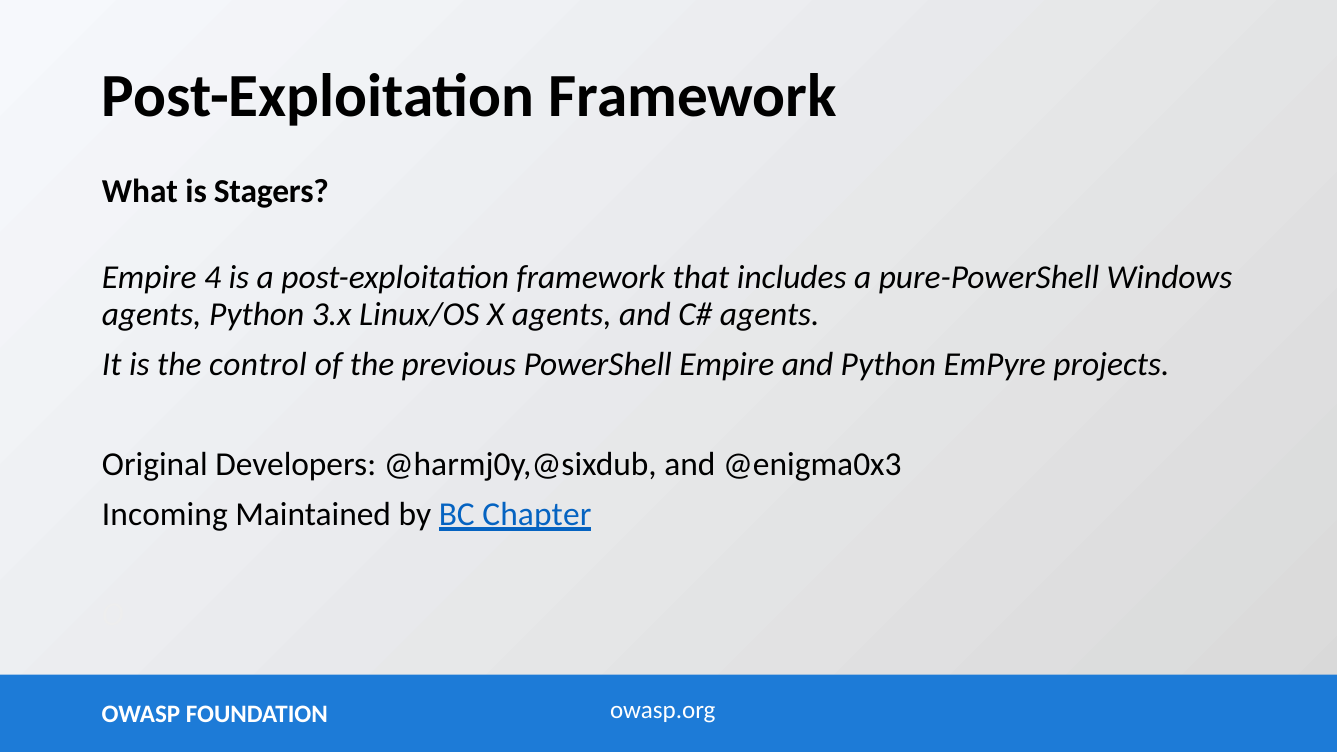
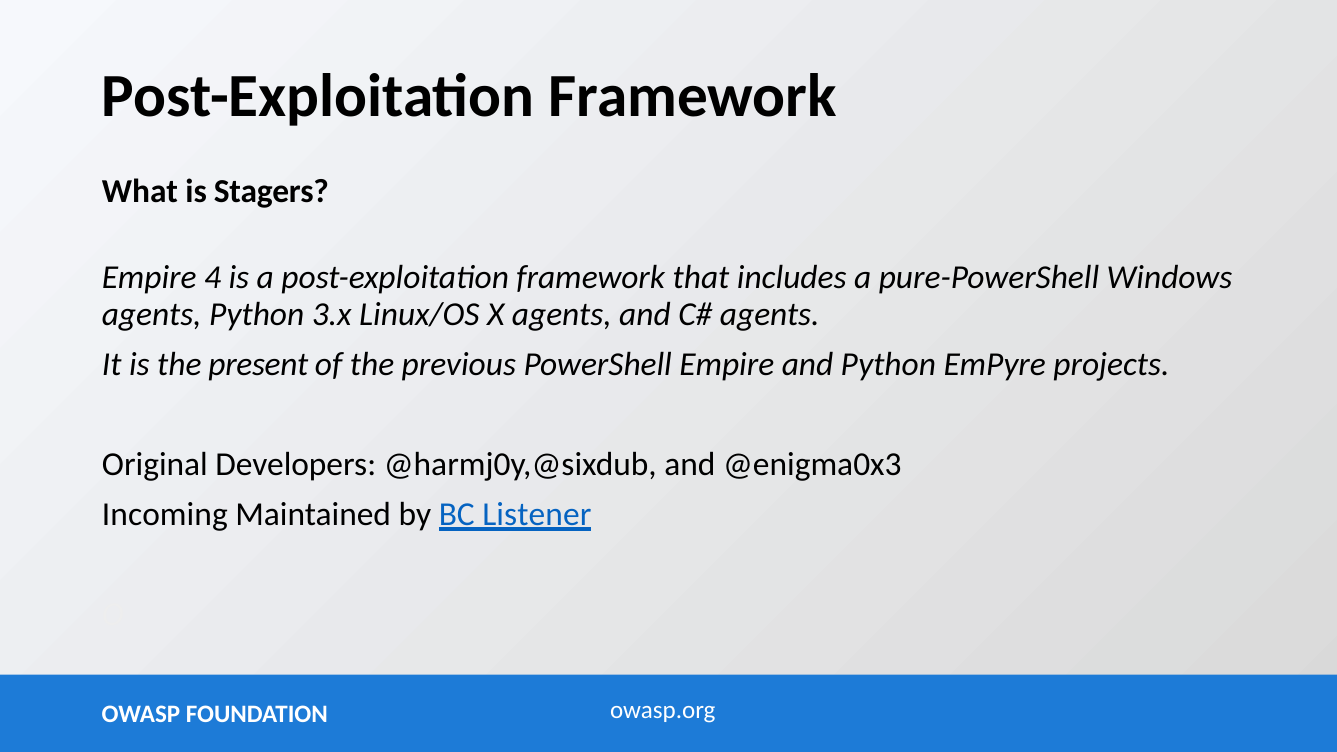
control: control -> present
Chapter: Chapter -> Listener
